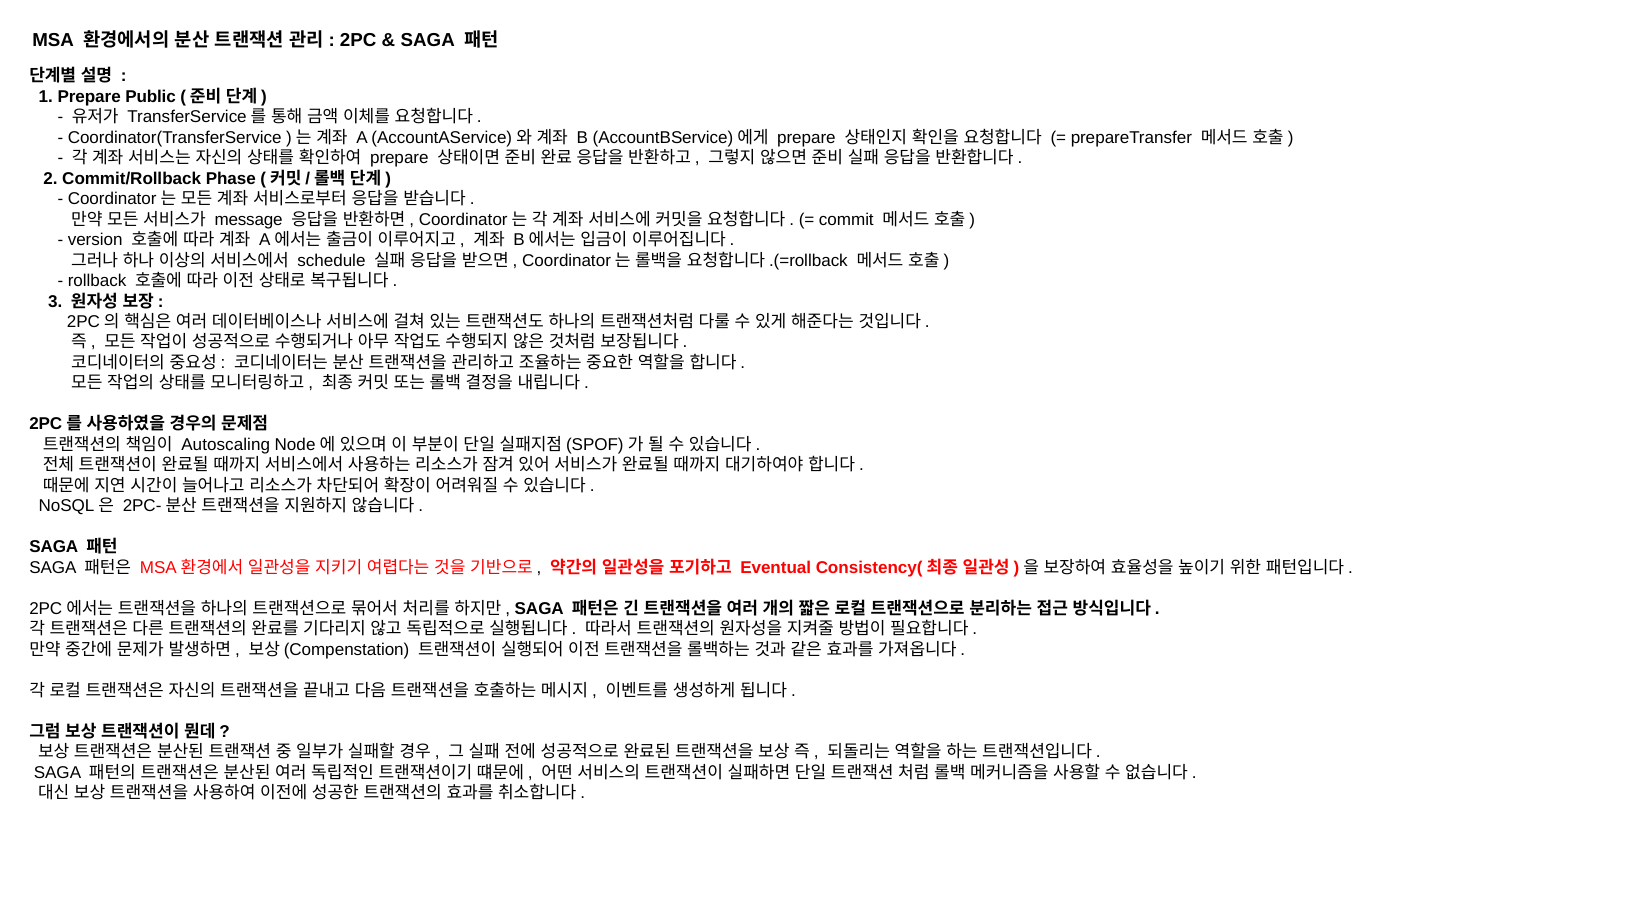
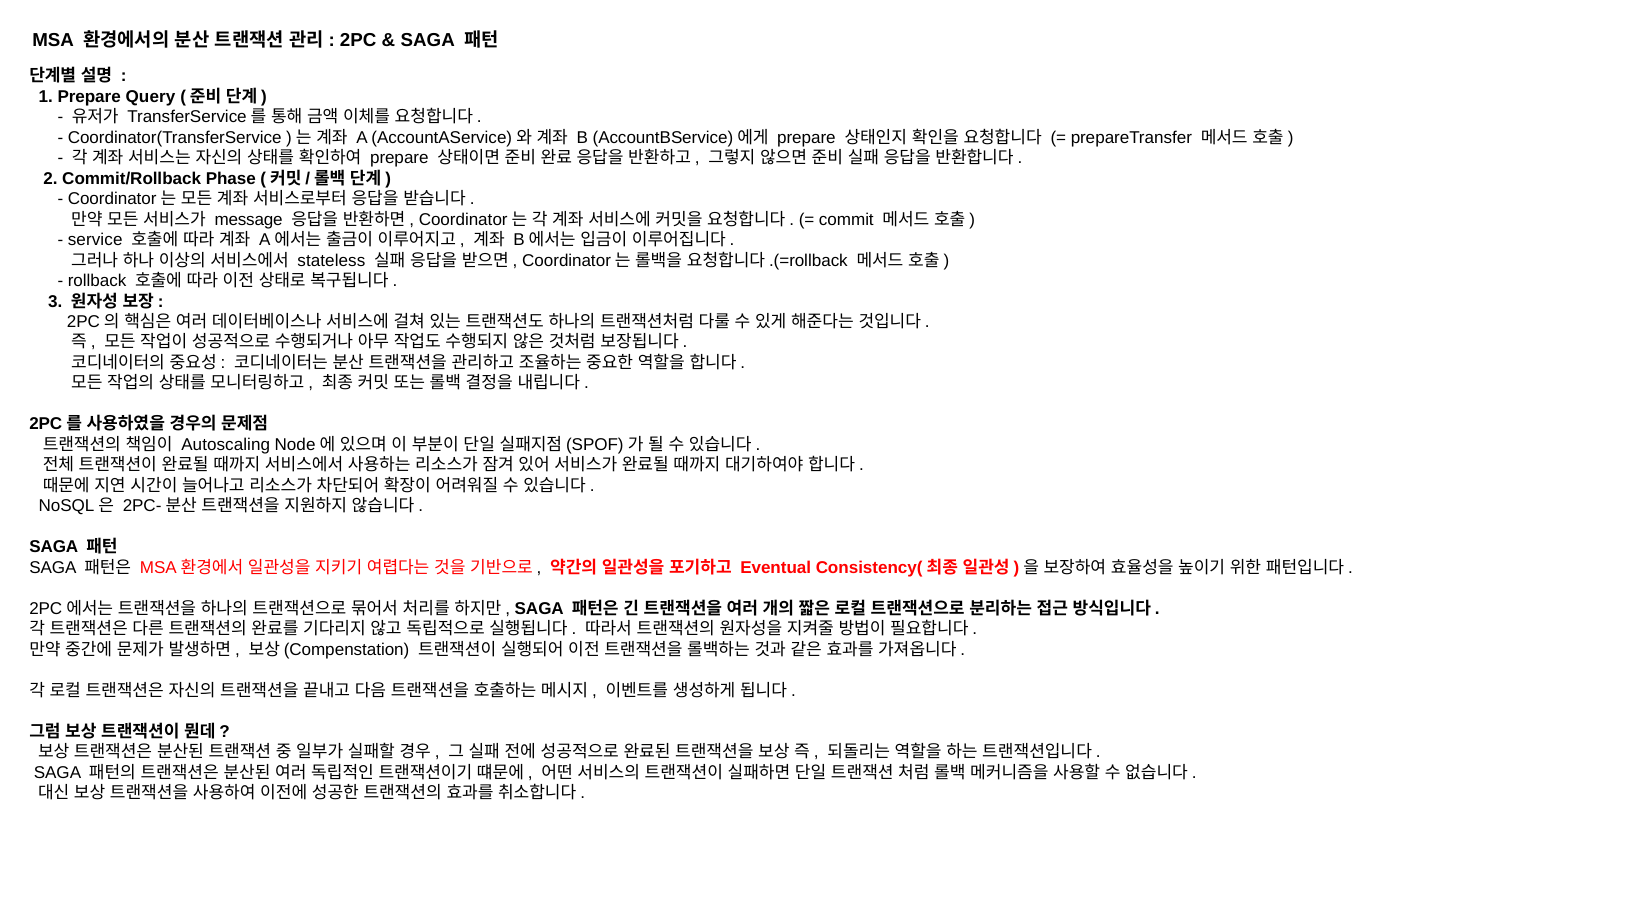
Public: Public -> Query
version: version -> service
schedule: schedule -> stateless
